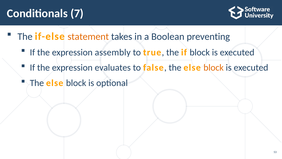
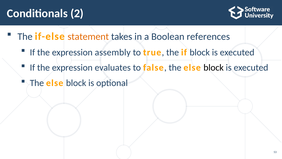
7: 7 -> 2
preventing: preventing -> references
block at (214, 68) colour: orange -> black
